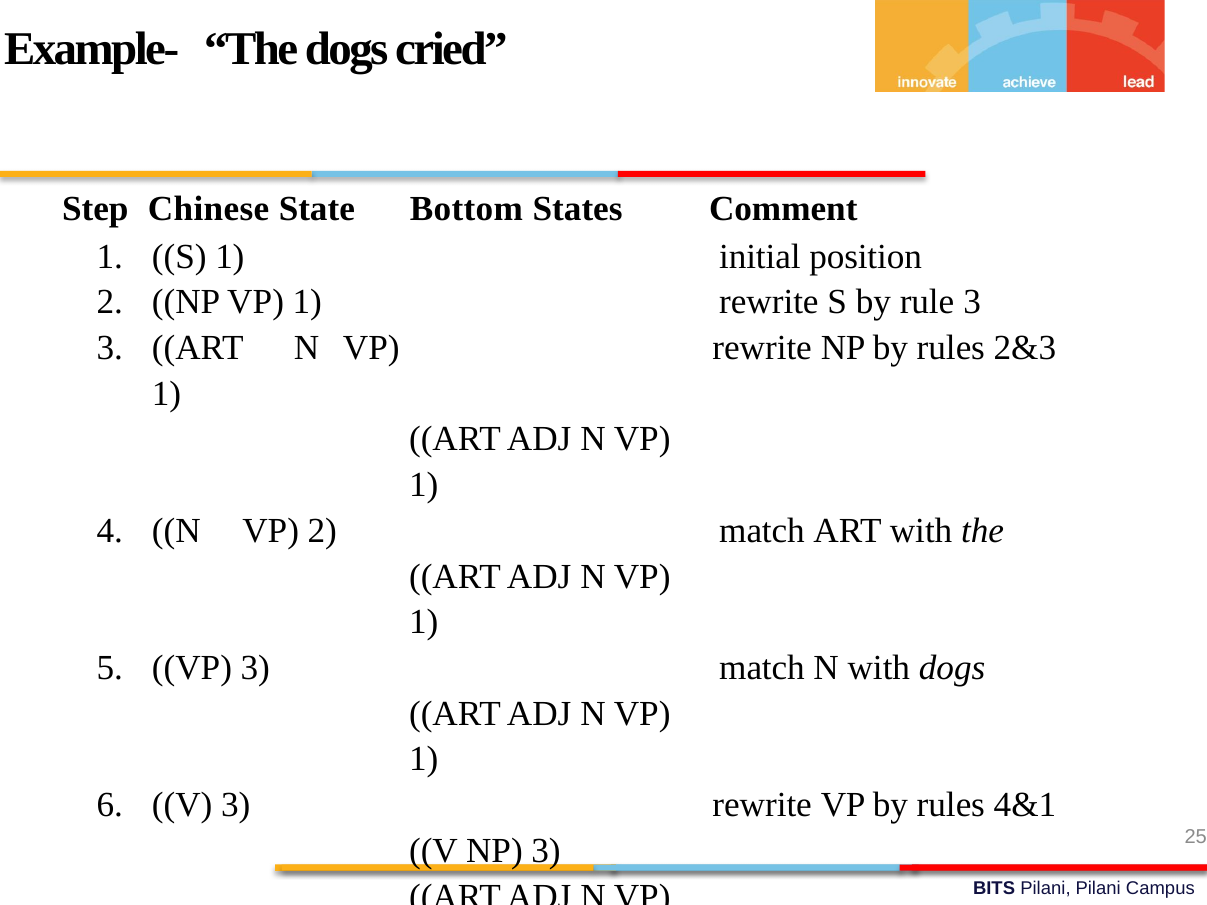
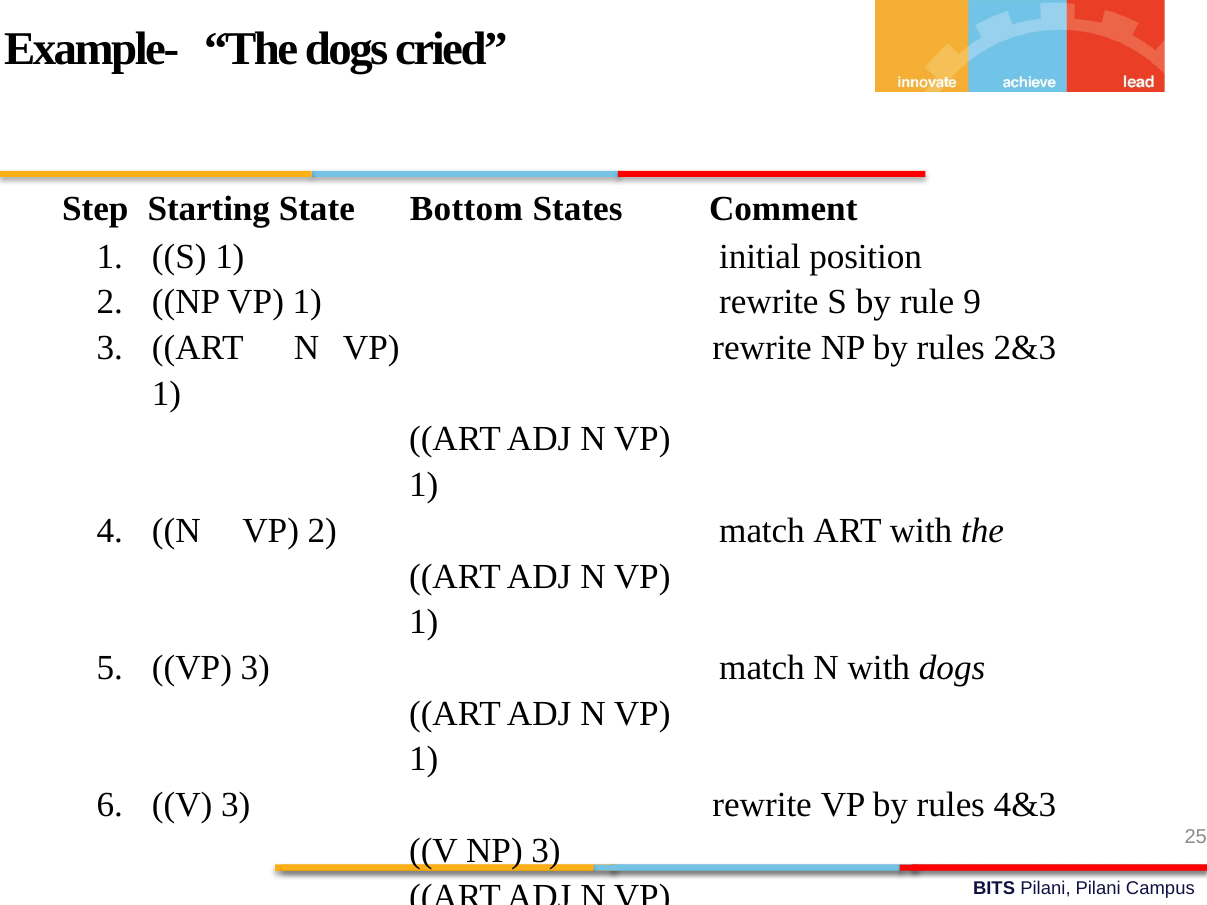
Chinese: Chinese -> Starting
rule 3: 3 -> 9
4&1: 4&1 -> 4&3
